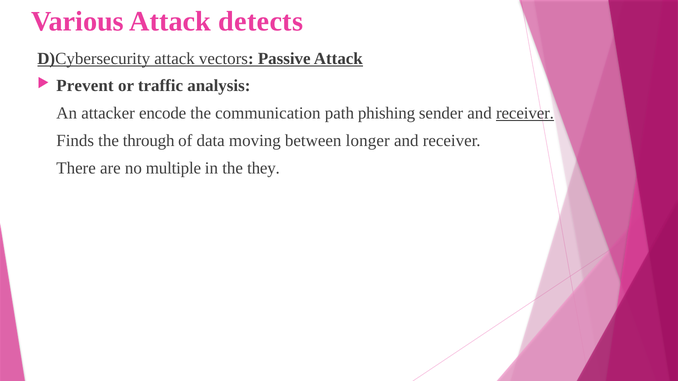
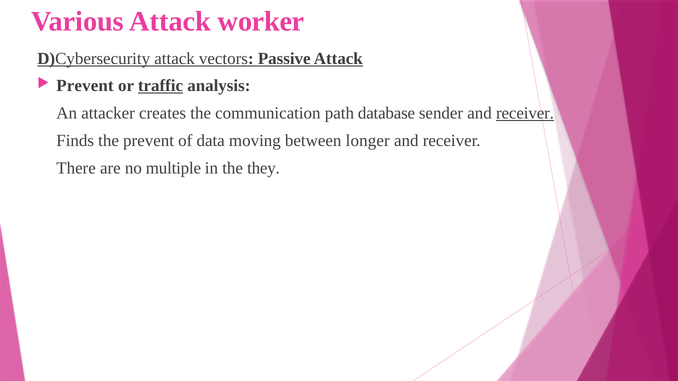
detects: detects -> worker
traffic underline: none -> present
encode: encode -> creates
phishing: phishing -> database
the through: through -> prevent
